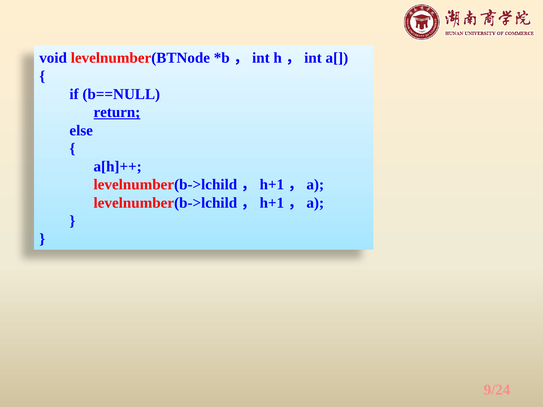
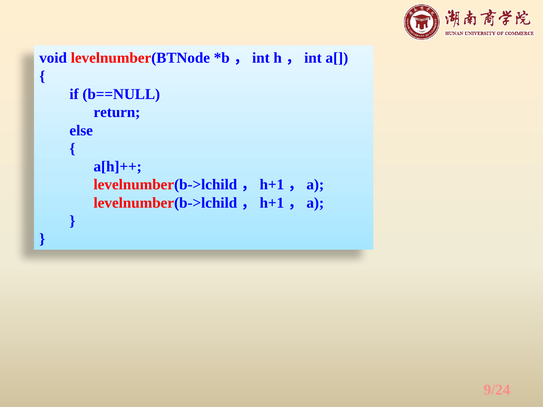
return underline: present -> none
